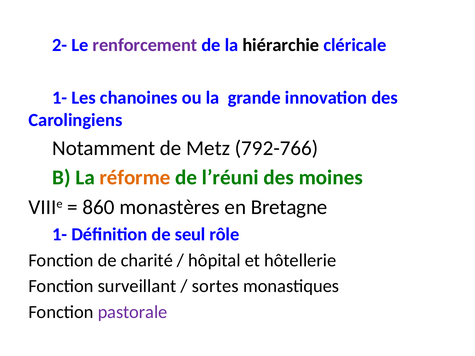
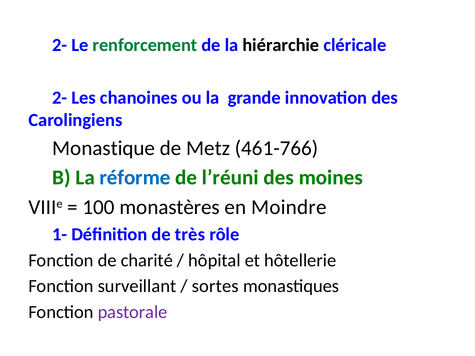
renforcement colour: purple -> green
1- at (60, 98): 1- -> 2-
Notamment: Notamment -> Monastique
792-766: 792-766 -> 461-766
réforme colour: orange -> blue
860: 860 -> 100
Bretagne: Bretagne -> Moindre
seul: seul -> très
